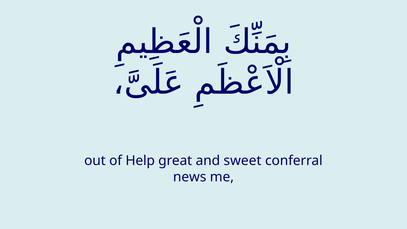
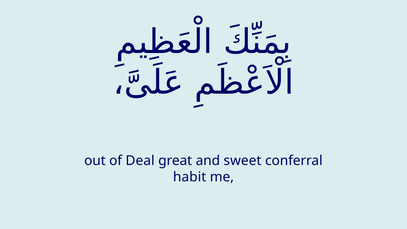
Help: Help -> Deal
news: news -> habit
